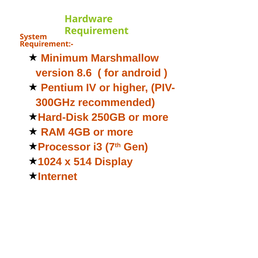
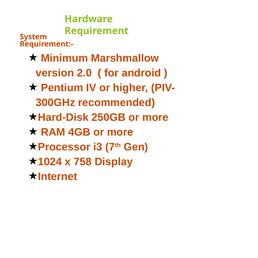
8.6: 8.6 -> 2.0
514: 514 -> 758
